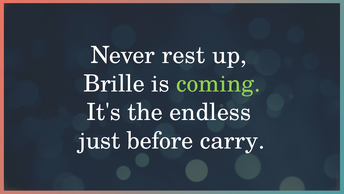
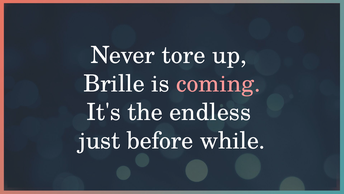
rest: rest -> tore
coming colour: light green -> pink
carry: carry -> while
